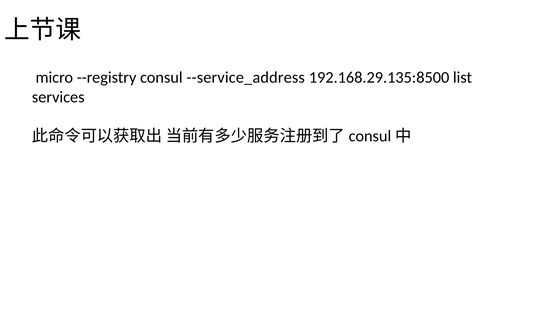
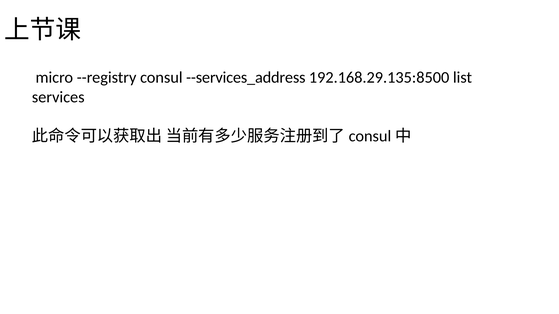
--service_address: --service_address -> --services_address
